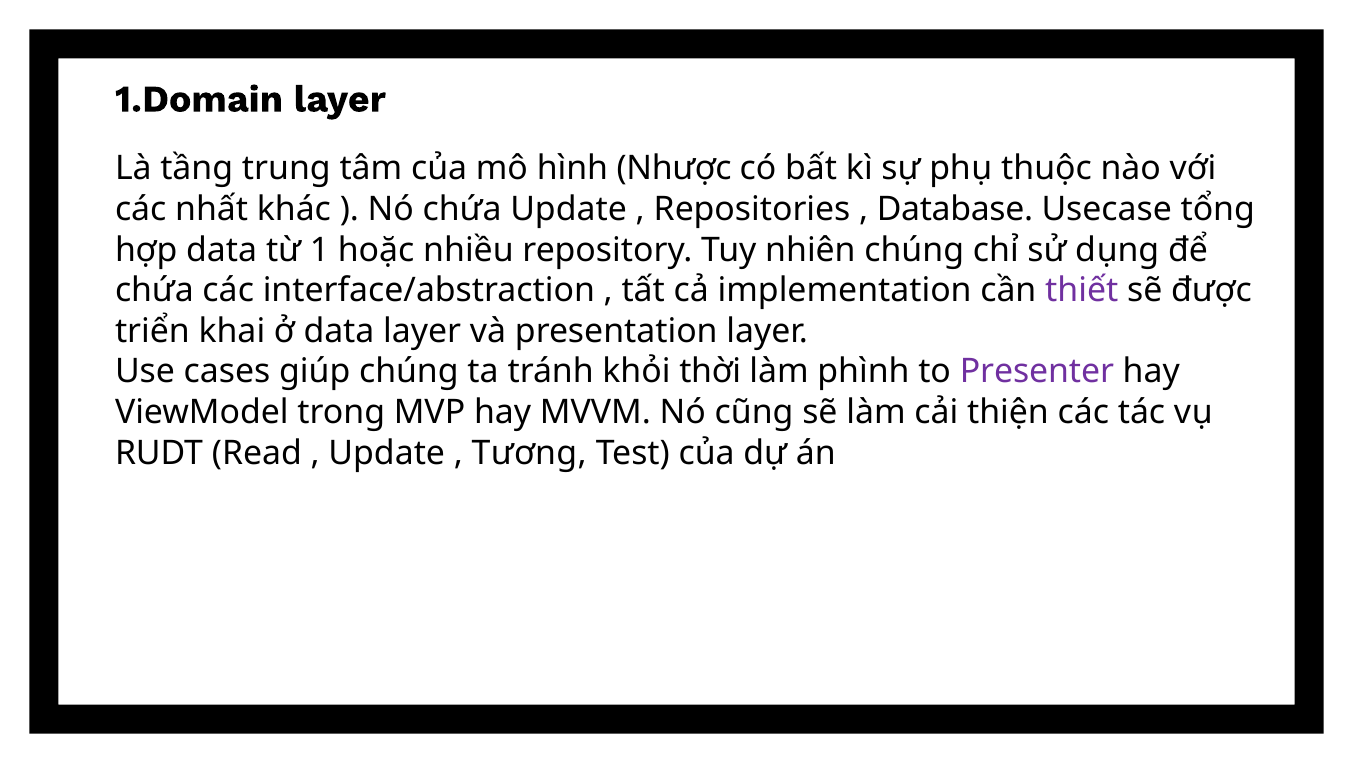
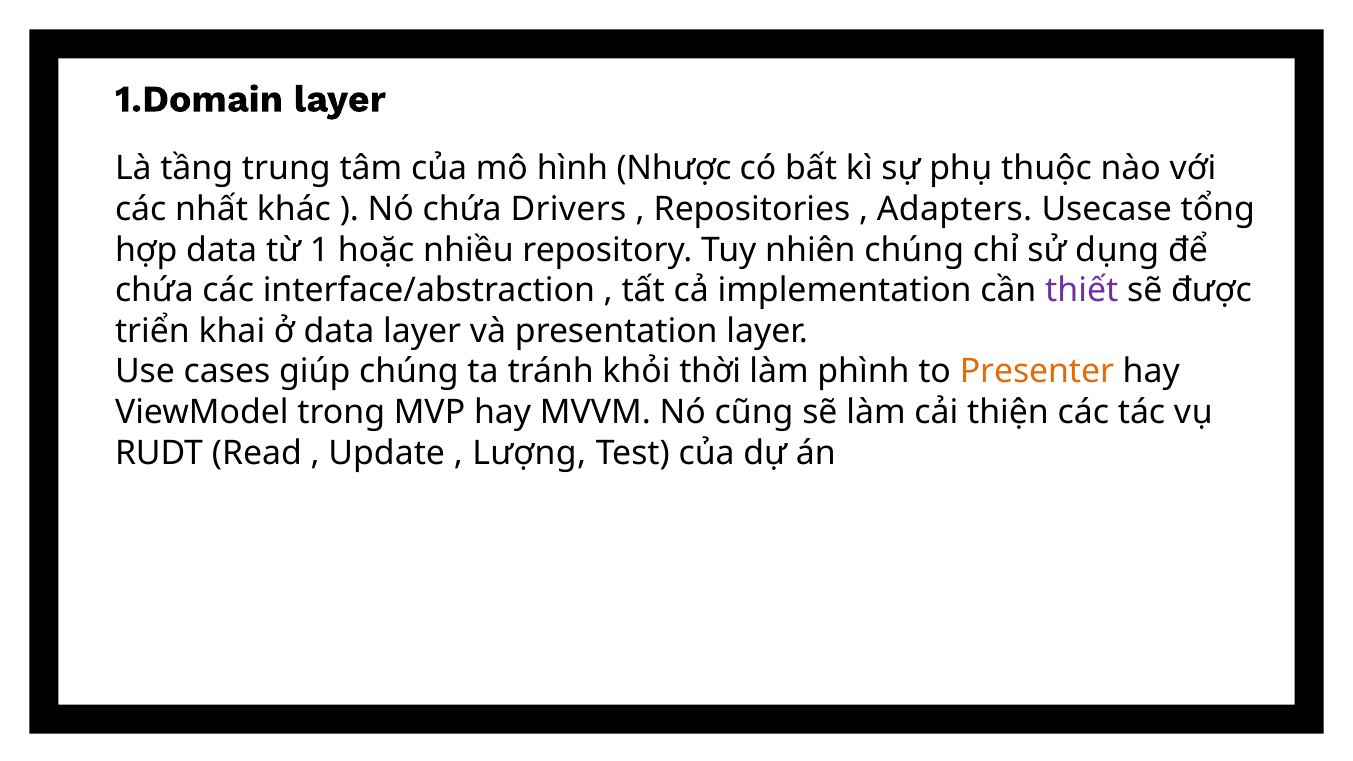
chứa Update: Update -> Drivers
Database: Database -> Adapters
Presenter colour: purple -> orange
Tương: Tương -> Lượng
